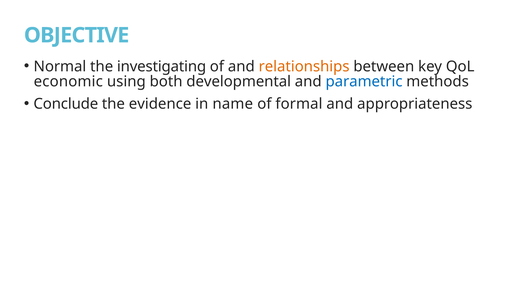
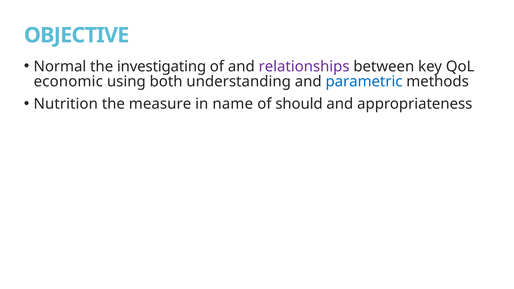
relationships colour: orange -> purple
developmental: developmental -> understanding
Conclude: Conclude -> Nutrition
evidence: evidence -> measure
formal: formal -> should
